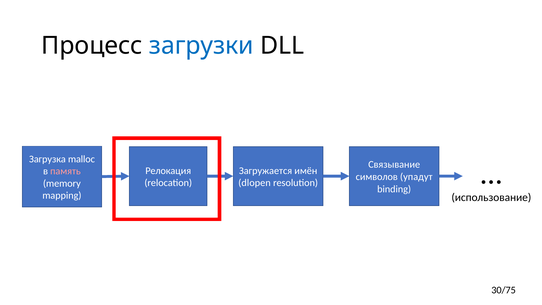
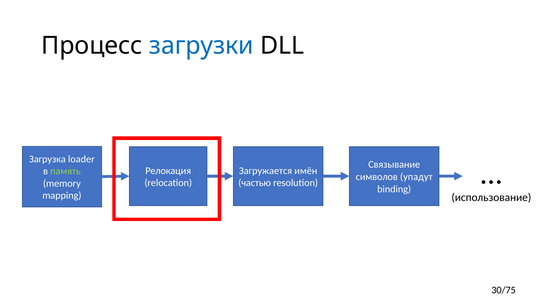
malloc: malloc -> loader
память colour: pink -> light green
dlopen: dlopen -> частью
